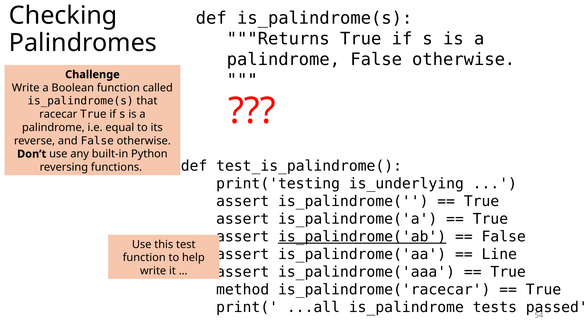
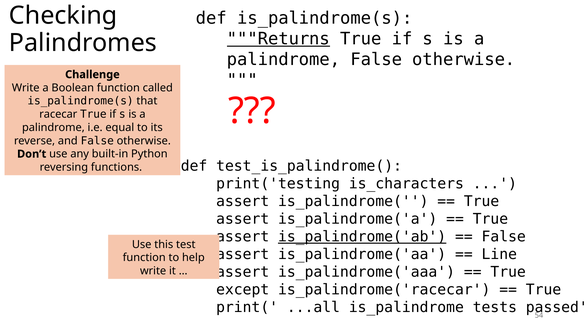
Returns underline: none -> present
is_underlying: is_underlying -> is_characters
method: method -> except
